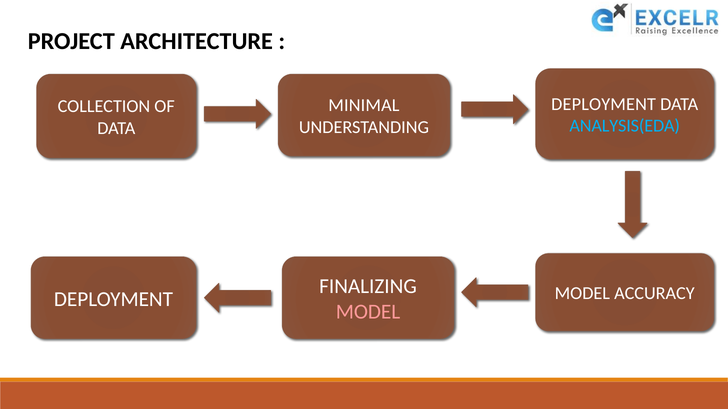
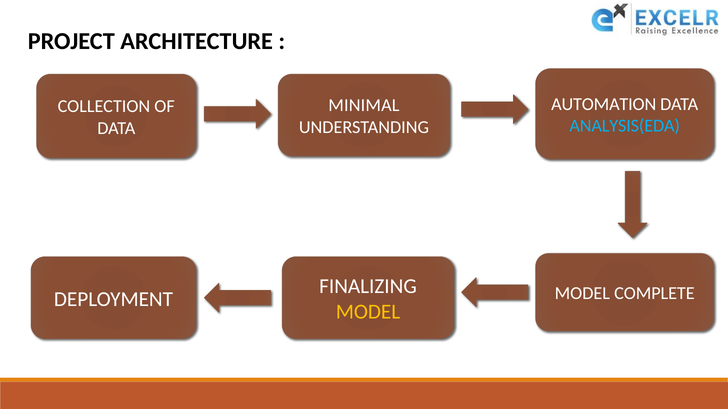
DEPLOYMENT at (604, 104): DEPLOYMENT -> AUTOMATION
ACCURACY: ACCURACY -> COMPLETE
MODEL at (368, 312) colour: pink -> yellow
